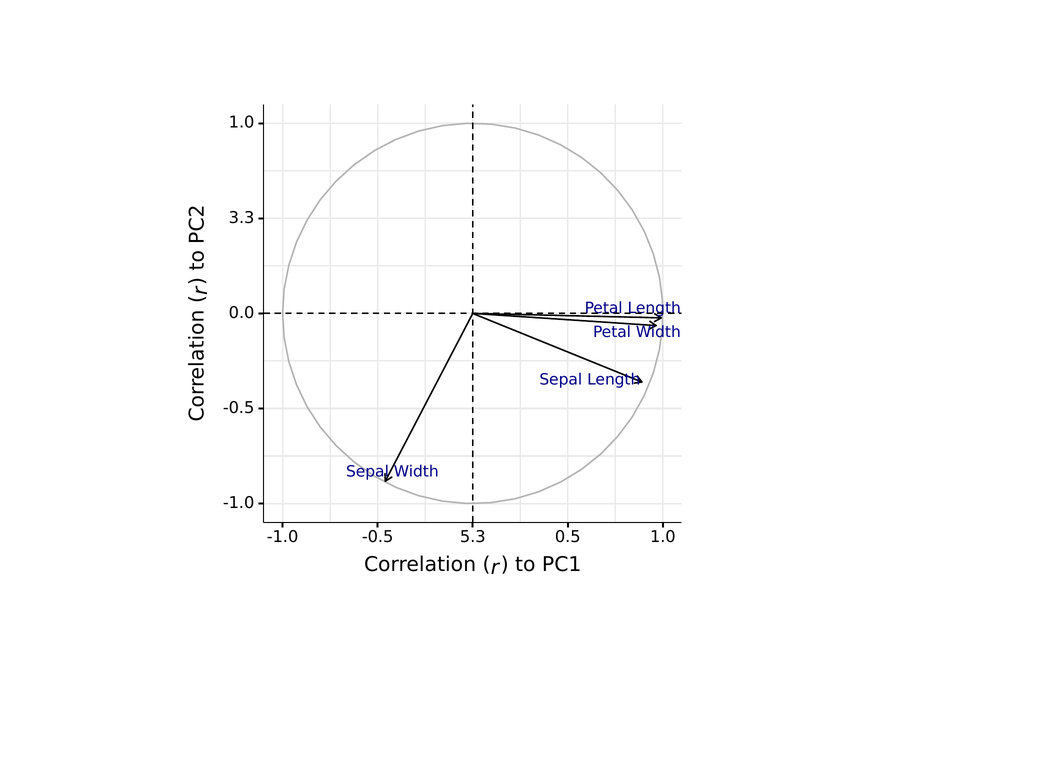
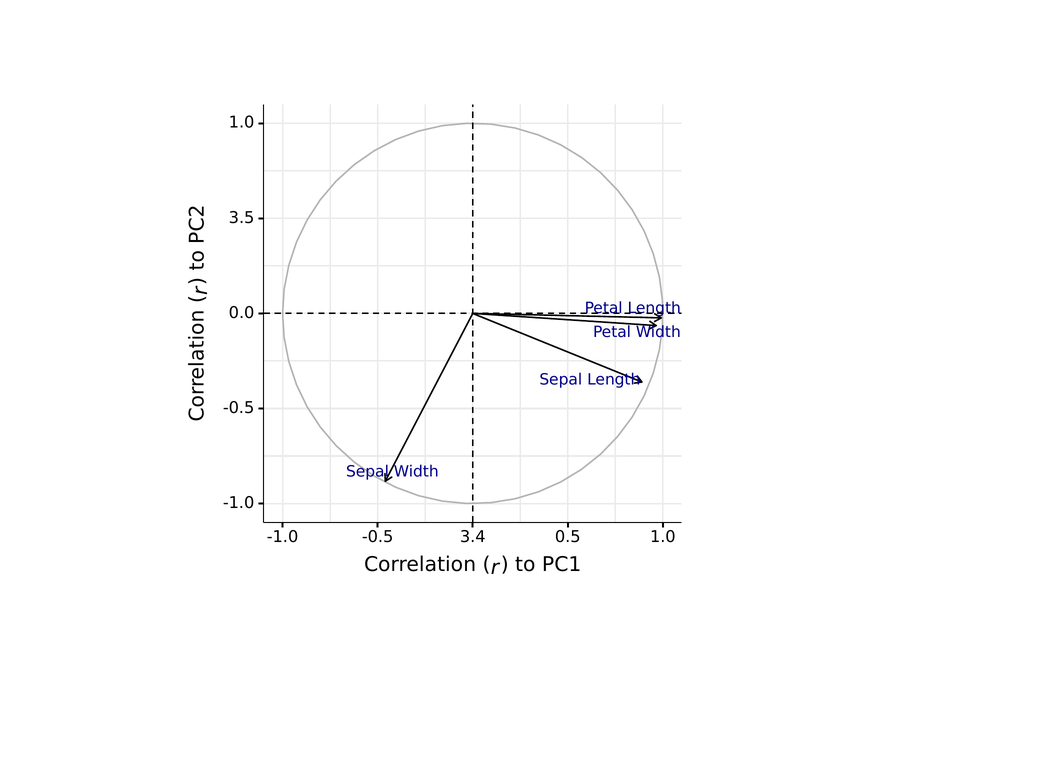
3.3: 3.3 -> 3.5
5.3: 5.3 -> 3.4
